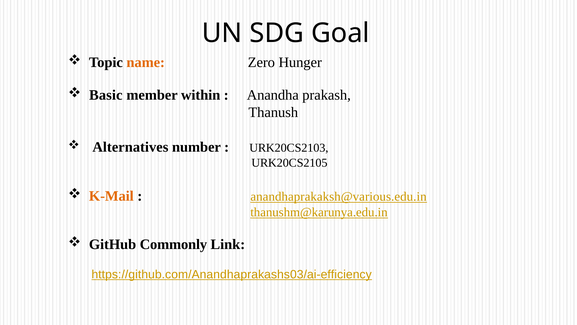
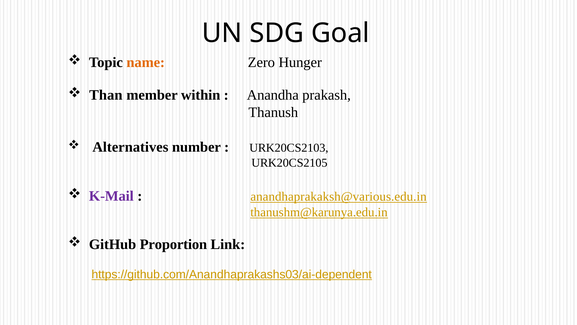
Basic: Basic -> Than
K-Mail colour: orange -> purple
Commonly: Commonly -> Proportion
https://github.com/Anandhaprakashs03/ai-efficiency: https://github.com/Anandhaprakashs03/ai-efficiency -> https://github.com/Anandhaprakashs03/ai-dependent
